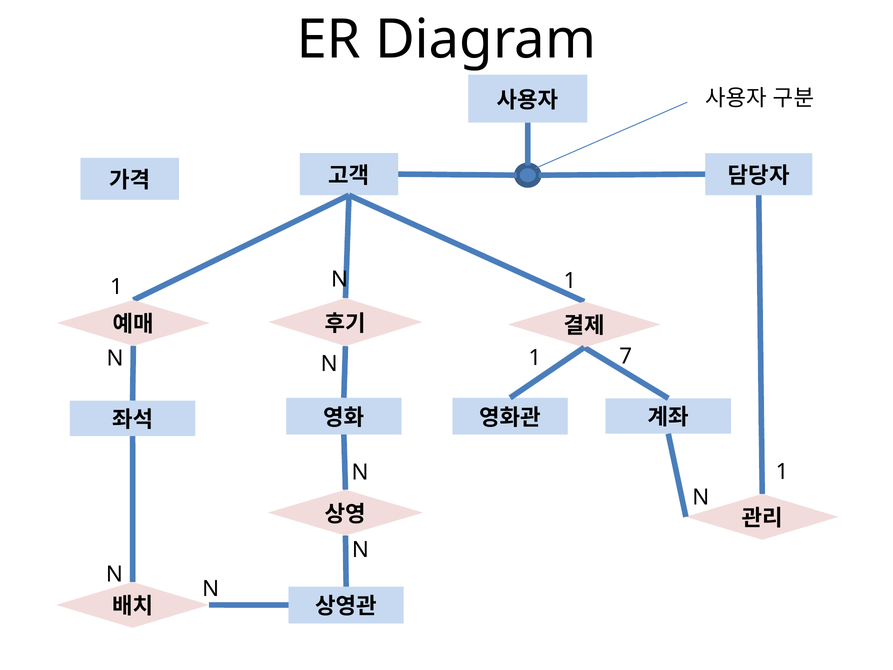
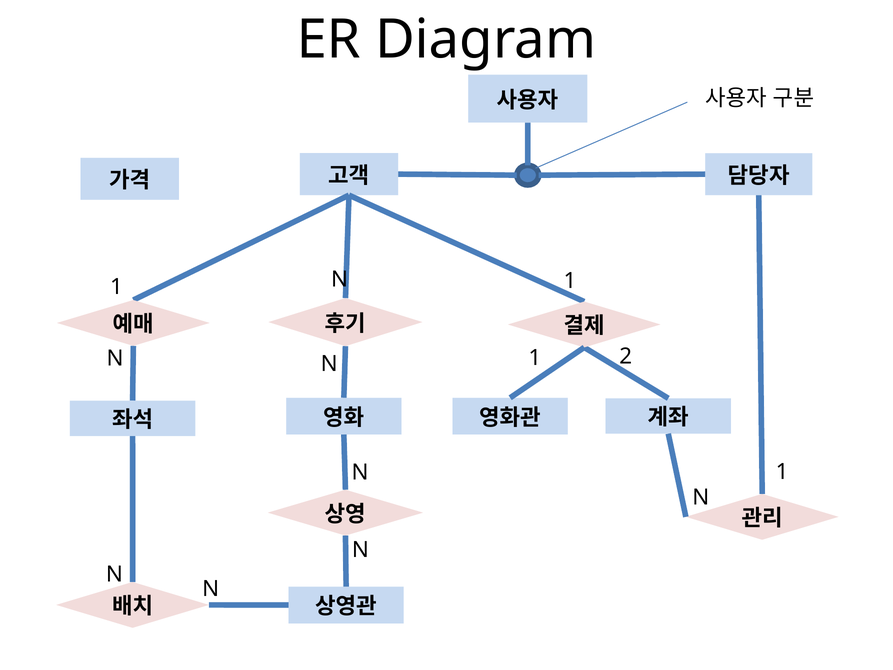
7: 7 -> 2
